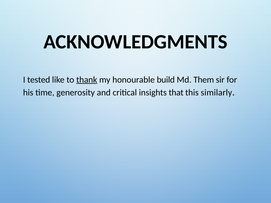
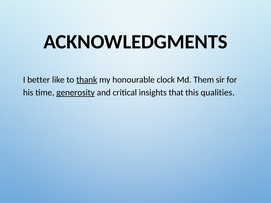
tested: tested -> better
build: build -> clock
generosity underline: none -> present
similarly: similarly -> qualities
